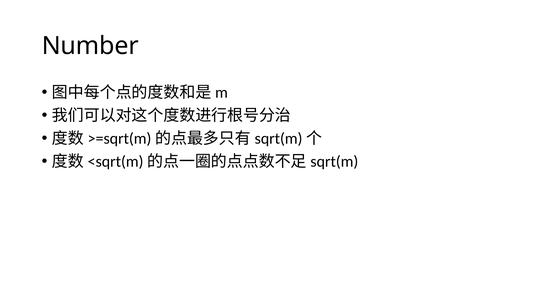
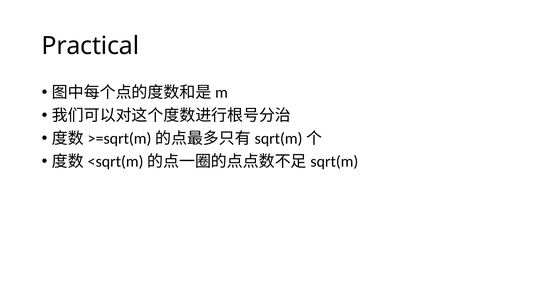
Number: Number -> Practical
